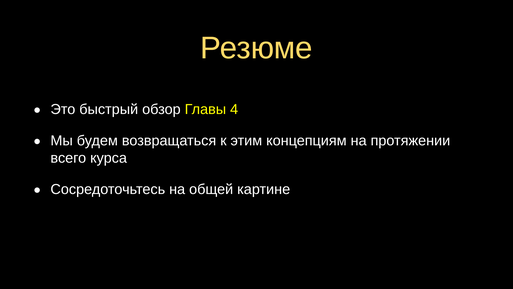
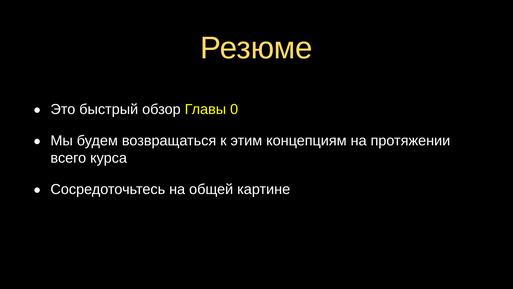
4: 4 -> 0
